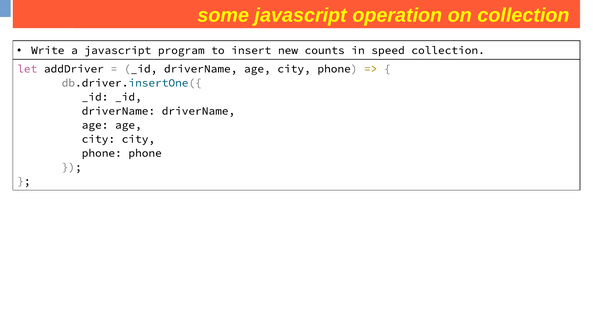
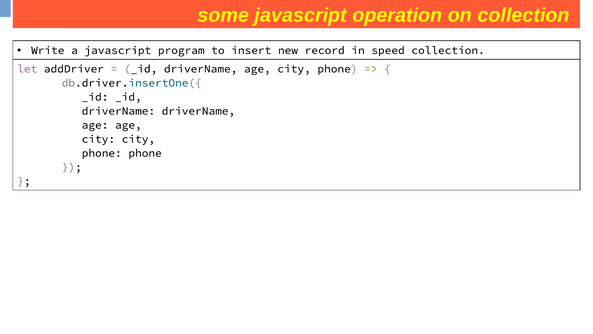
counts: counts -> record
